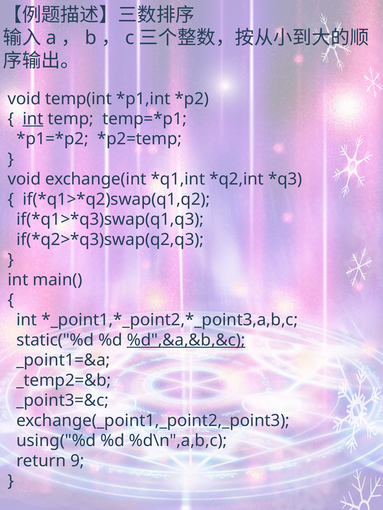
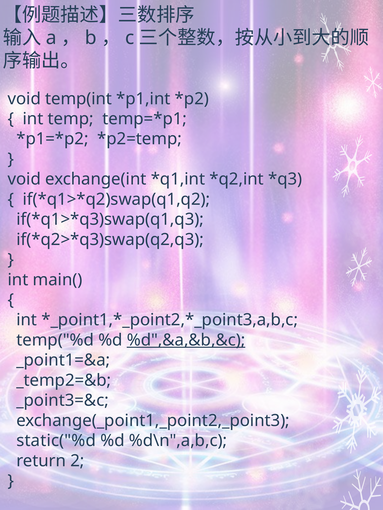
int at (33, 119) underline: present -> none
static("%d: static("%d -> temp("%d
using("%d: using("%d -> static("%d
9: 9 -> 2
